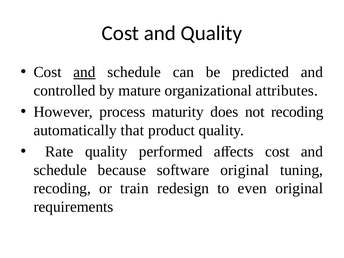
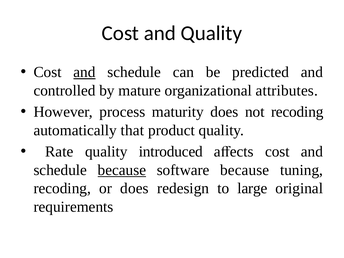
performed: performed -> introduced
because at (122, 170) underline: none -> present
software original: original -> because
or train: train -> does
even: even -> large
